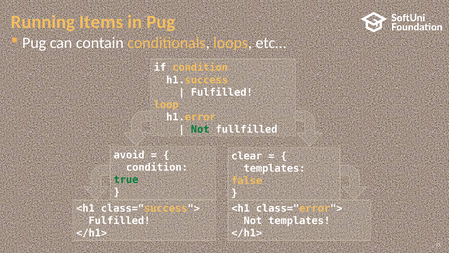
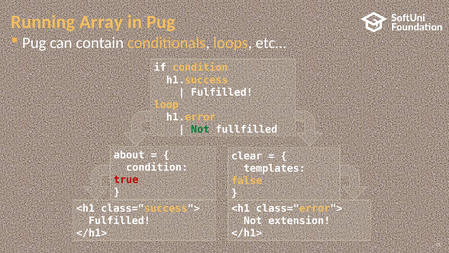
Items: Items -> Array
avoid: avoid -> about
true colour: green -> red
Not templates: templates -> extension
